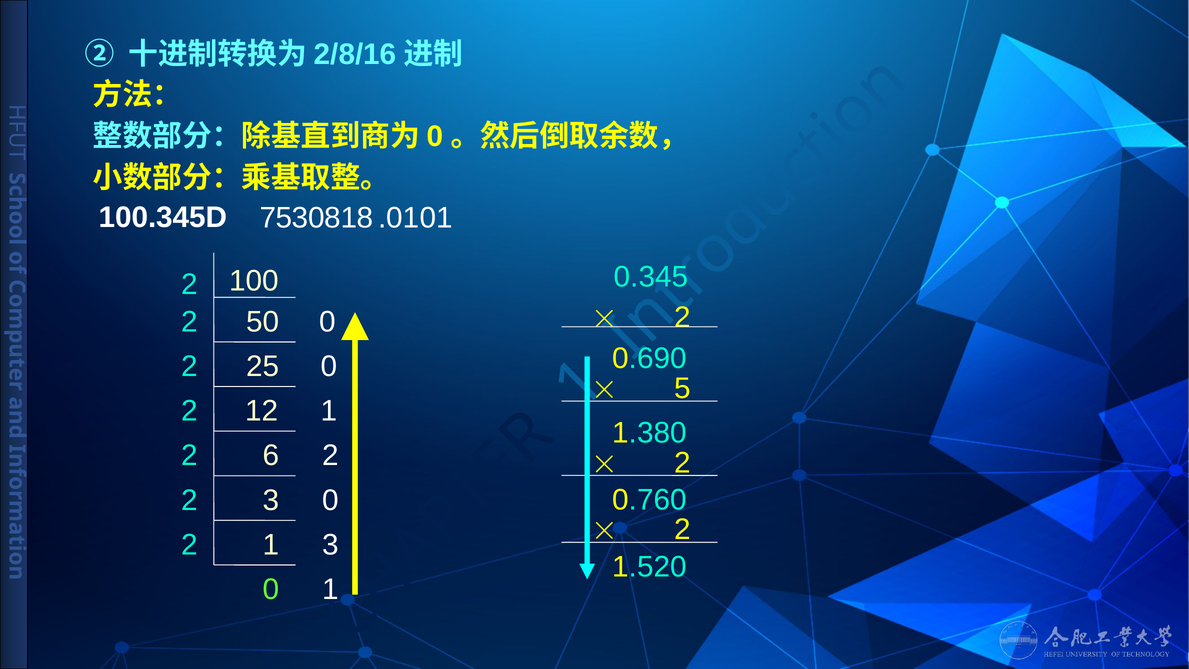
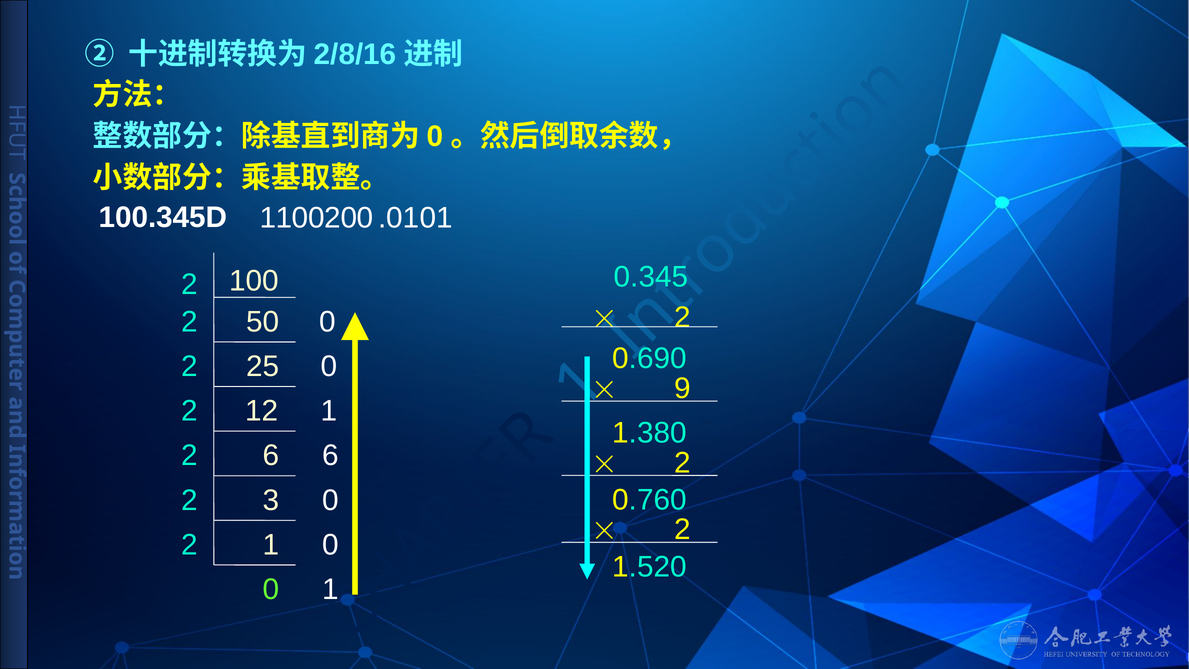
7530818: 7530818 -> 1100200
5: 5 -> 9
6 2: 2 -> 6
1 3: 3 -> 0
